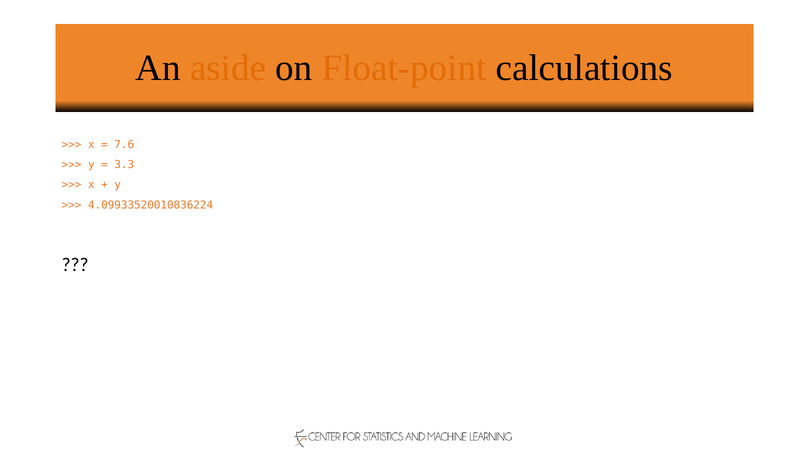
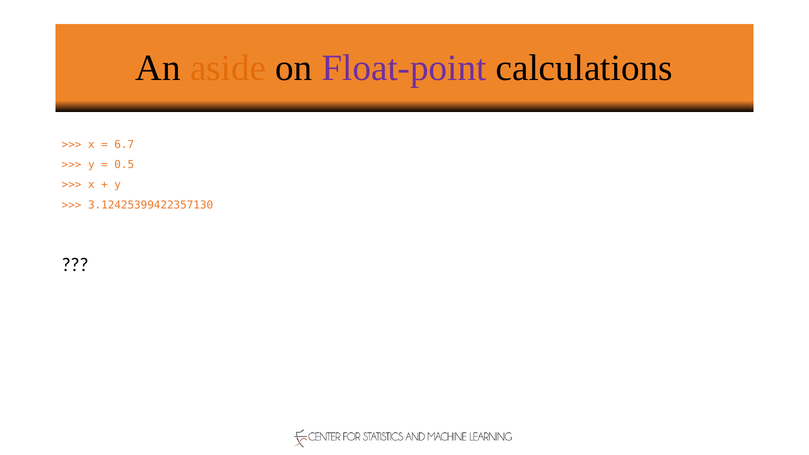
Float-point colour: orange -> purple
7.6: 7.6 -> 6.7
3.3: 3.3 -> 0.5
4.09933520010836224: 4.09933520010836224 -> 3.12425399422357130
